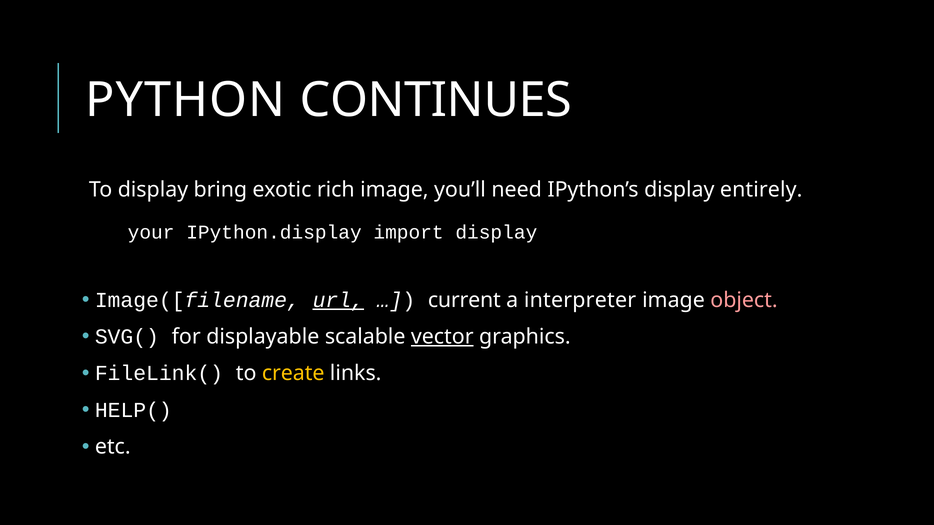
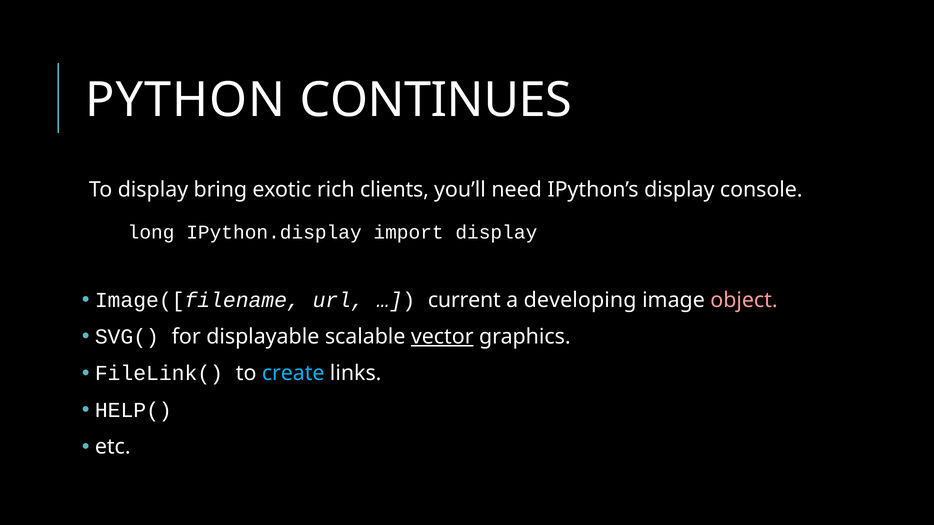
rich image: image -> clients
entirely: entirely -> console
your: your -> long
url underline: present -> none
interpreter: interpreter -> developing
create colour: yellow -> light blue
